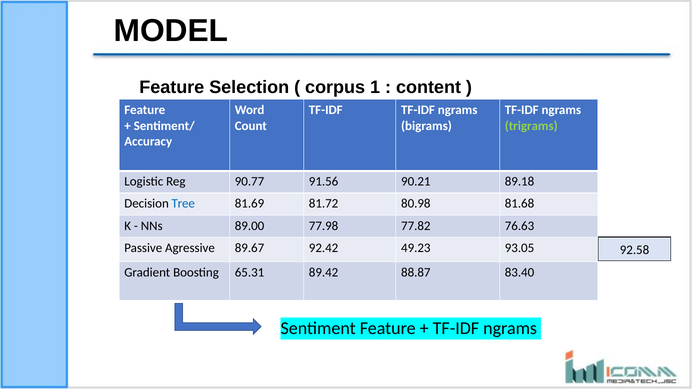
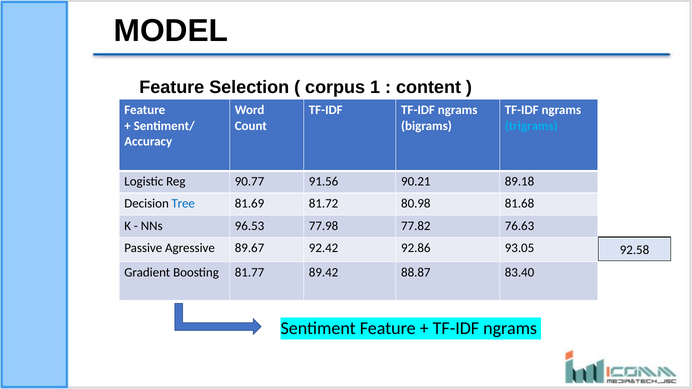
trigrams colour: light green -> light blue
89.00: 89.00 -> 96.53
49.23: 49.23 -> 92.86
65.31: 65.31 -> 81.77
